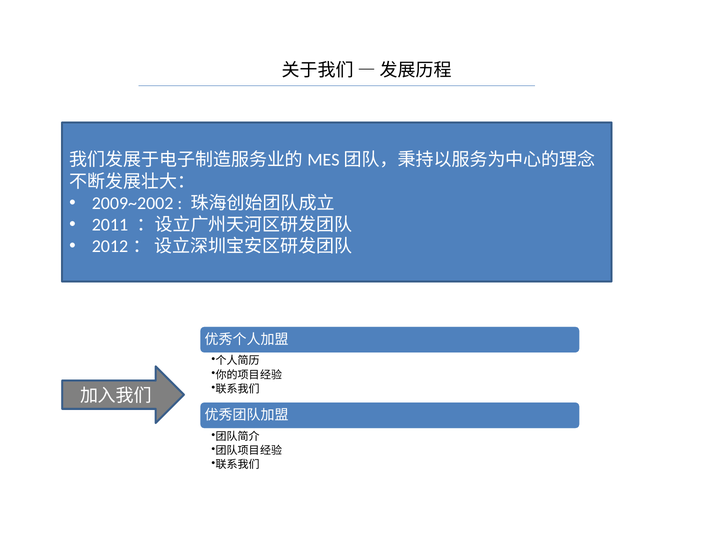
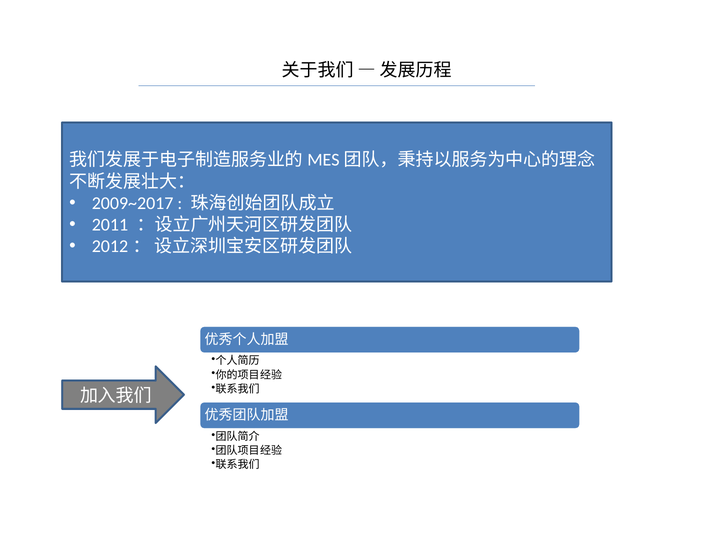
2009~2002: 2009~2002 -> 2009~2017
